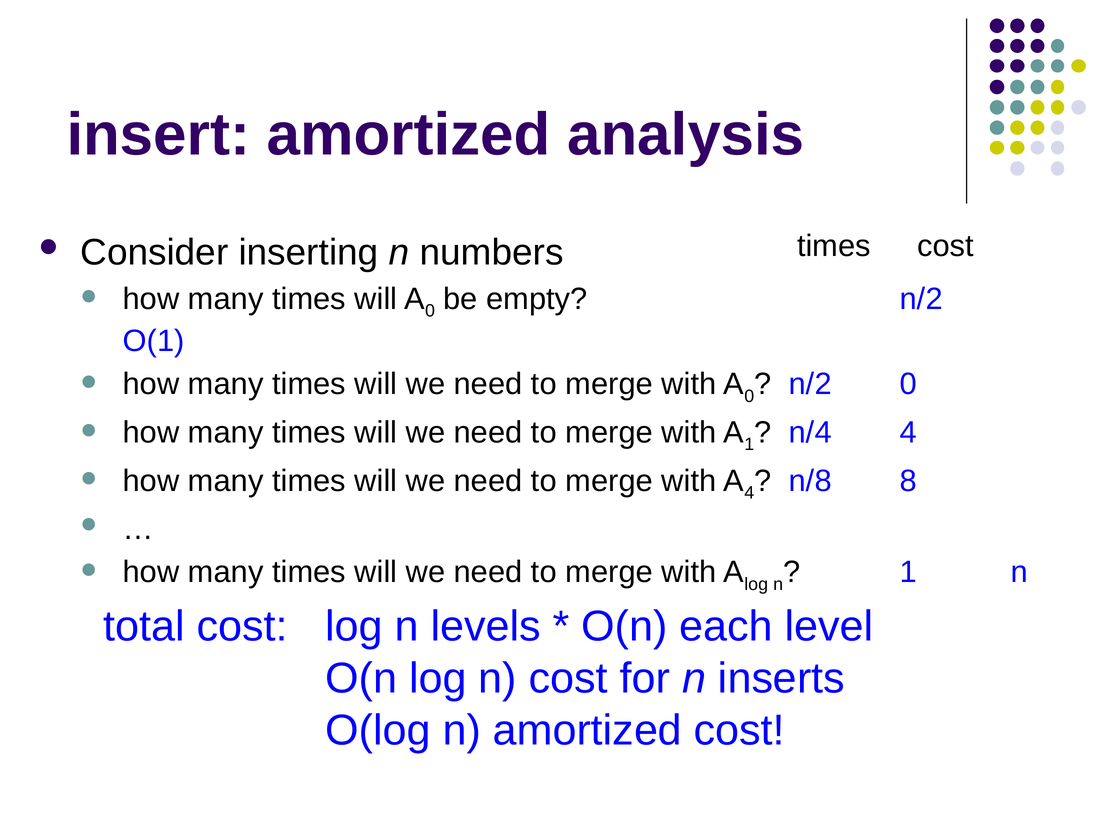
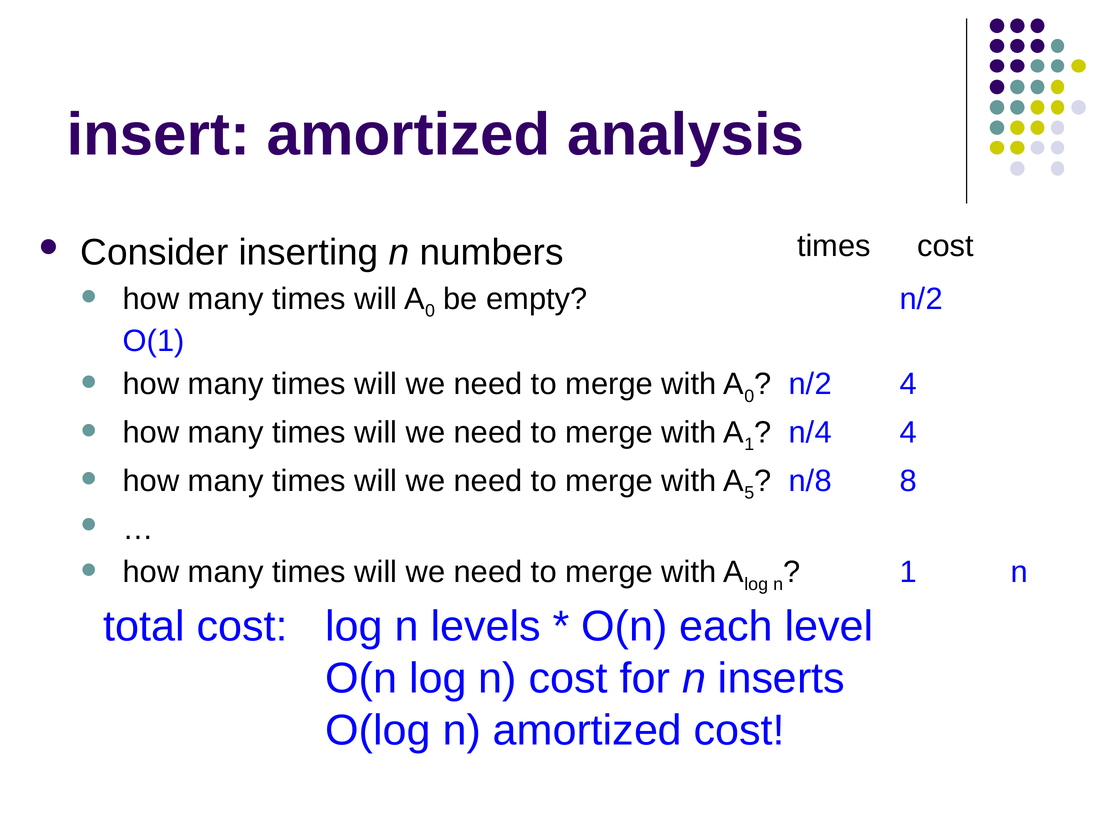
n/2 0: 0 -> 4
4 at (749, 493): 4 -> 5
